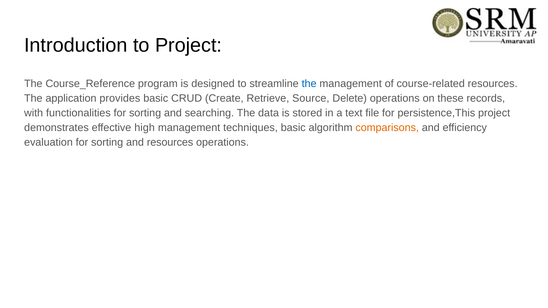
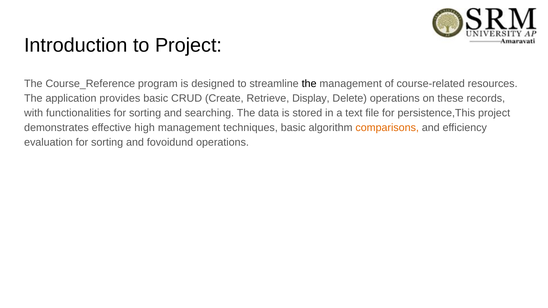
the at (309, 84) colour: blue -> black
Source: Source -> Display
and resources: resources -> fovoidund
